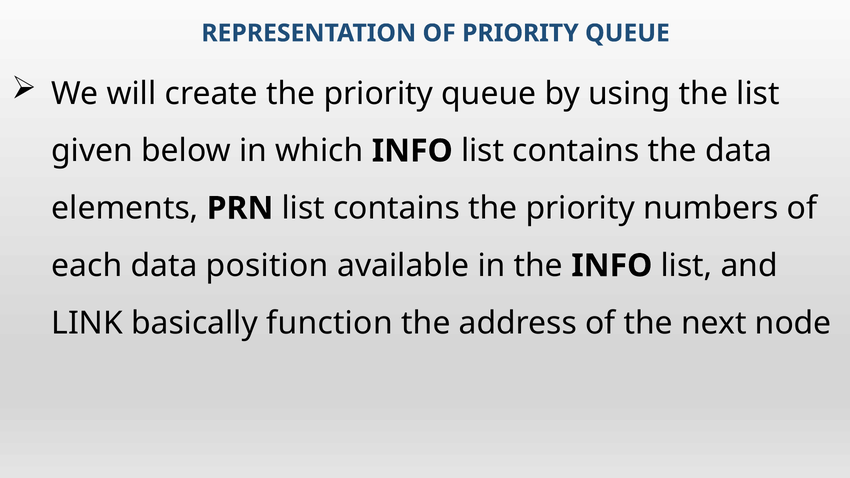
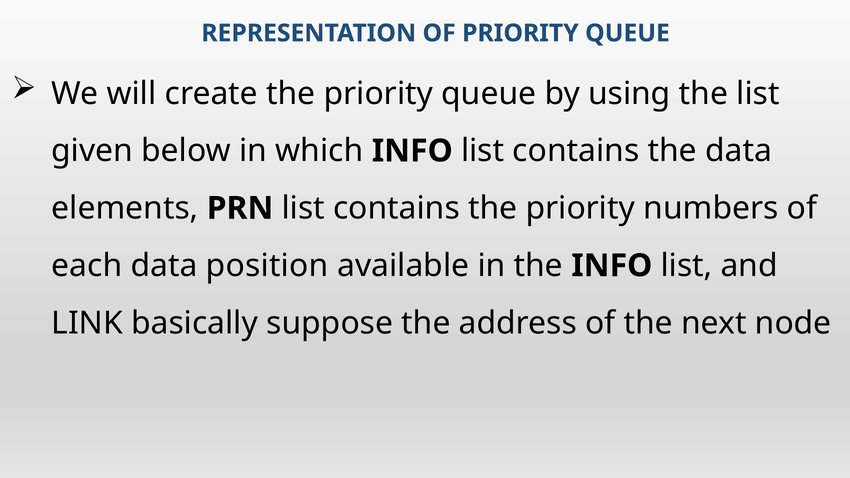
function: function -> suppose
